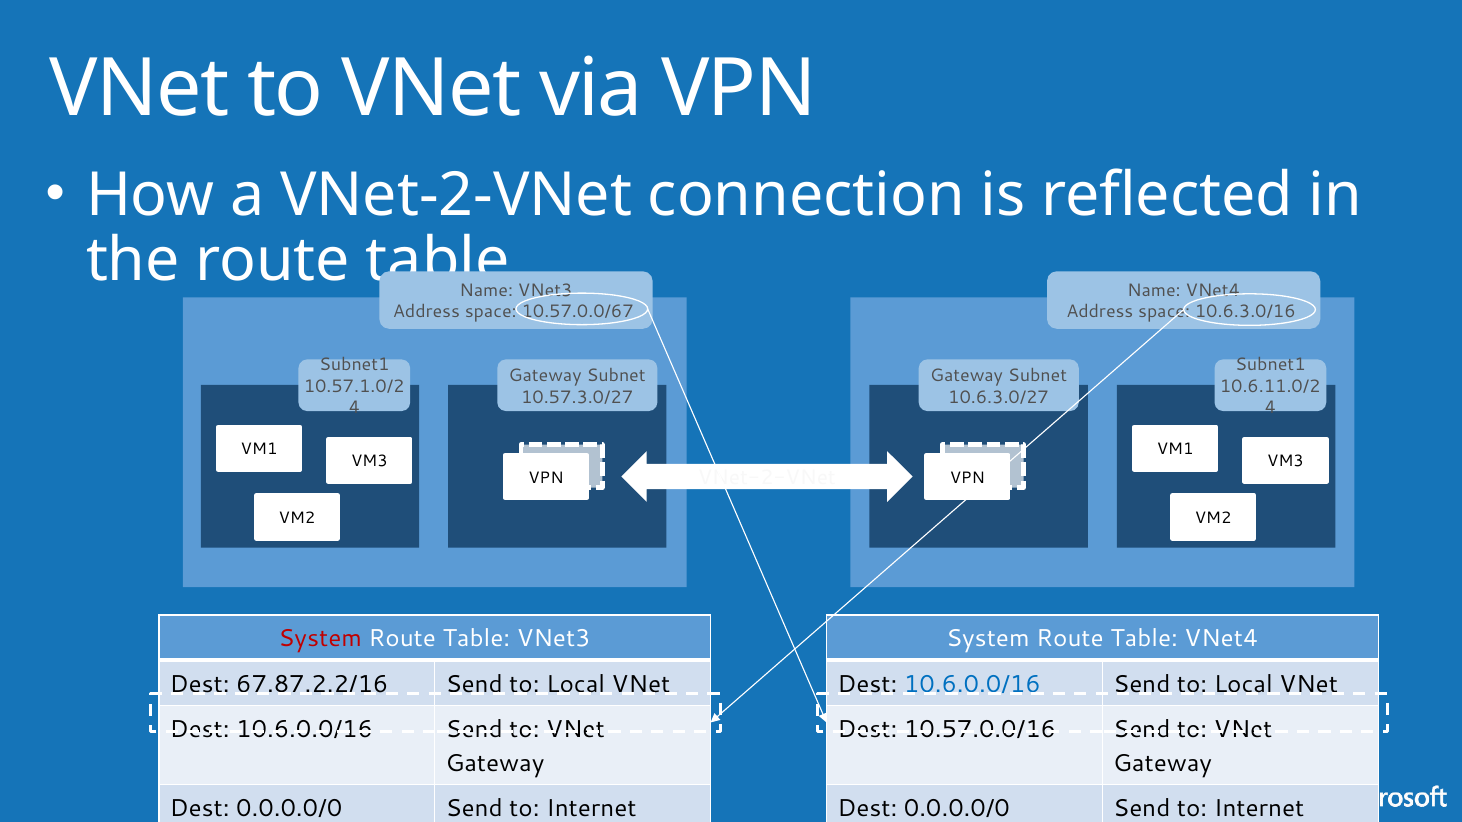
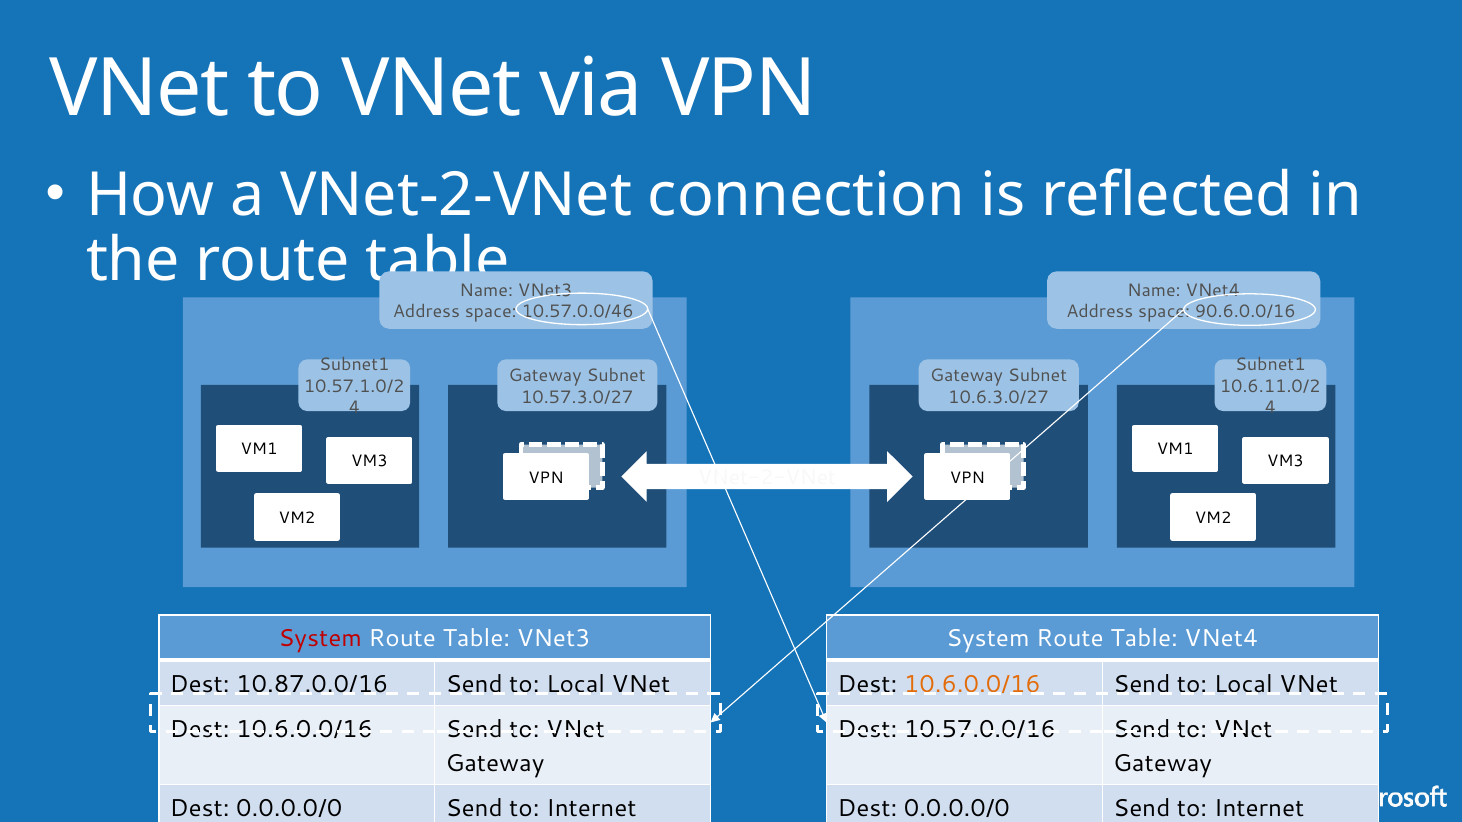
10.57.0.0/67: 10.57.0.0/67 -> 10.57.0.0/46
10.6.3.0/16: 10.6.3.0/16 -> 90.6.0.0/16
67.87.2.2/16: 67.87.2.2/16 -> 10.87.0.0/16
10.6.0.0/16 at (972, 684) colour: blue -> orange
